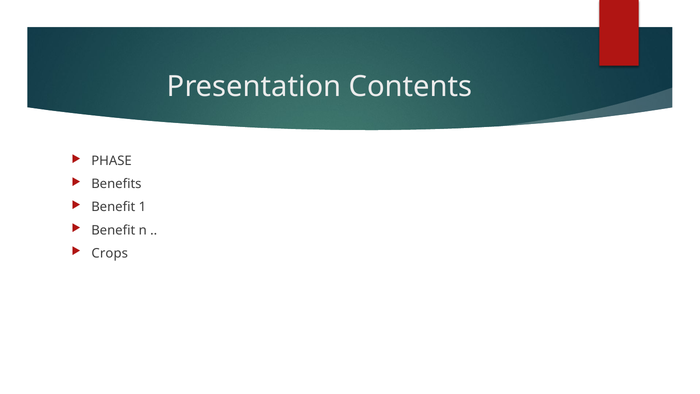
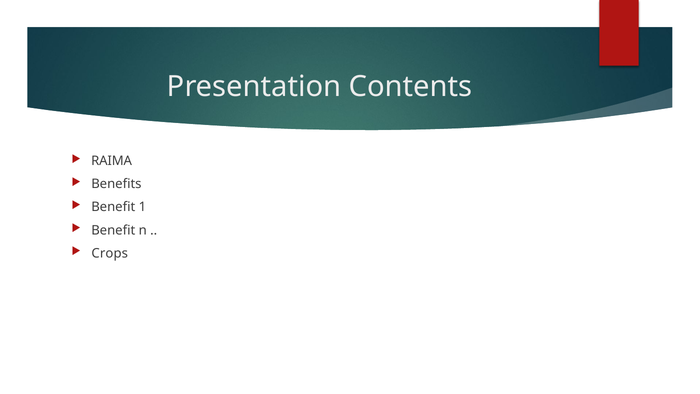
PHASE: PHASE -> RAIMA
